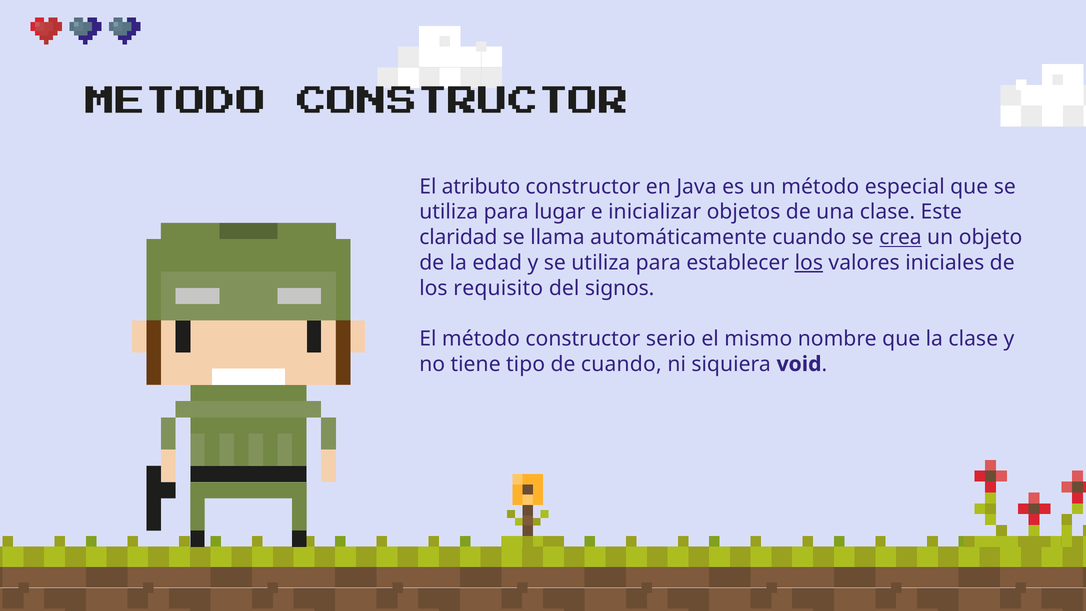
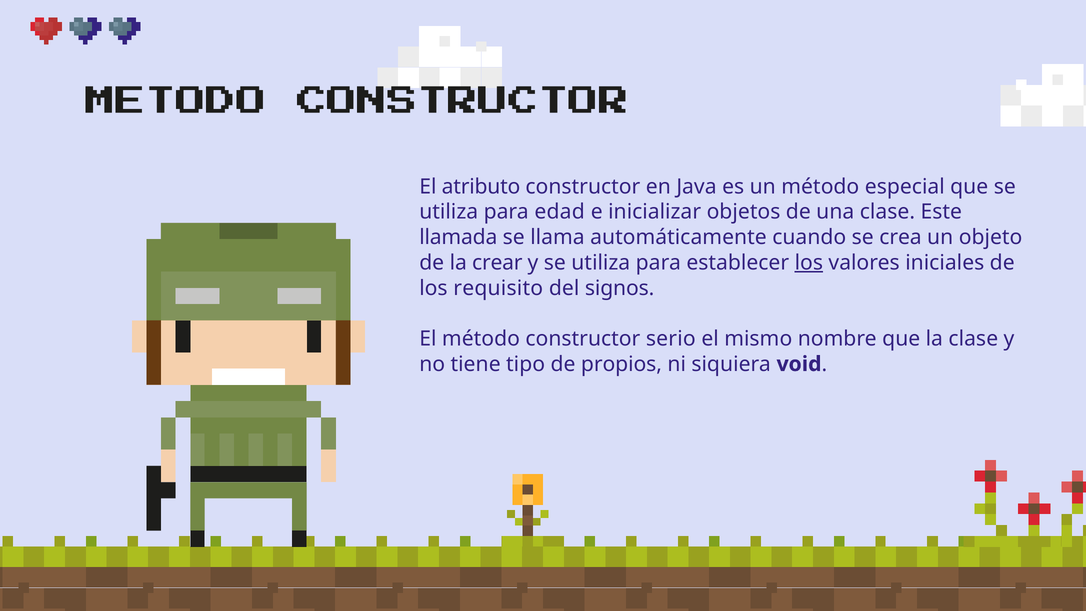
lugar: lugar -> edad
claridad: claridad -> llamada
crea underline: present -> none
edad: edad -> crear
de cuando: cuando -> propios
